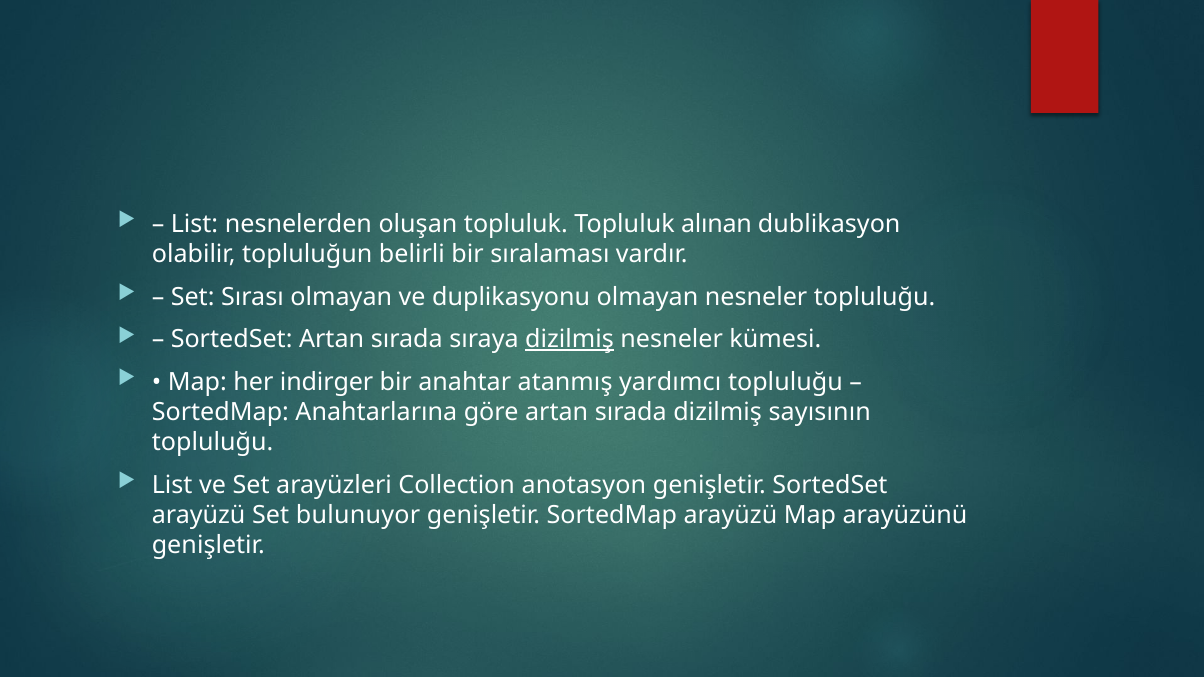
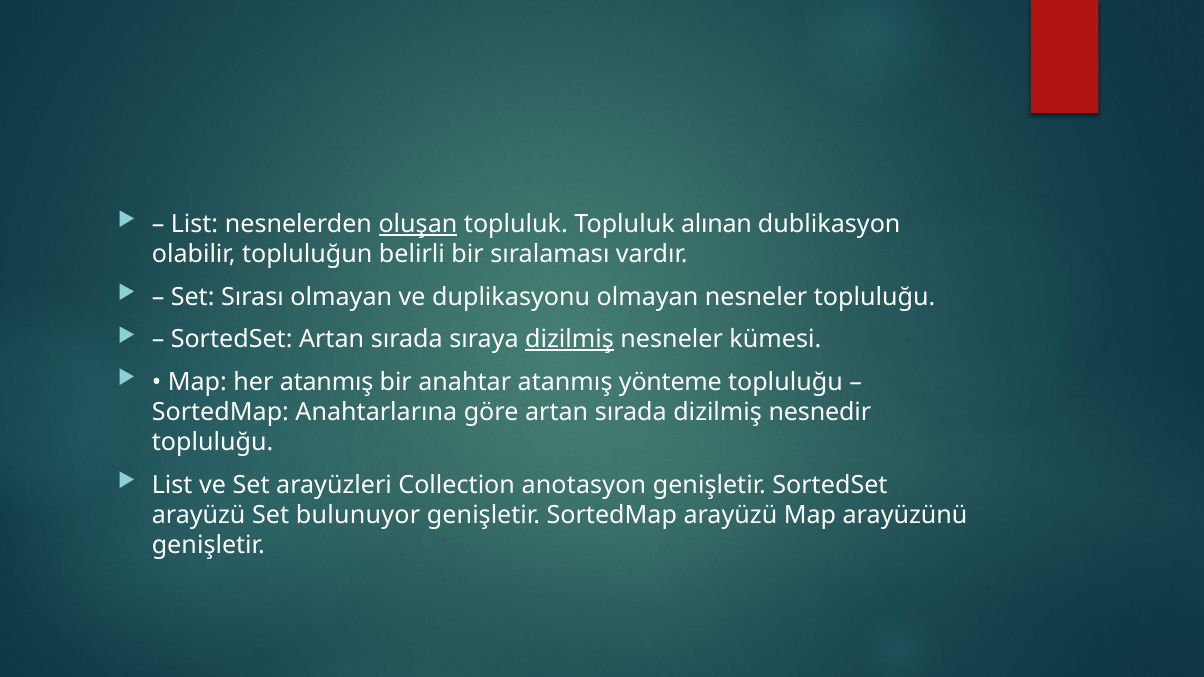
oluşan underline: none -> present
her indirger: indirger -> atanmış
yardımcı: yardımcı -> yönteme
sayısının: sayısının -> nesnedir
